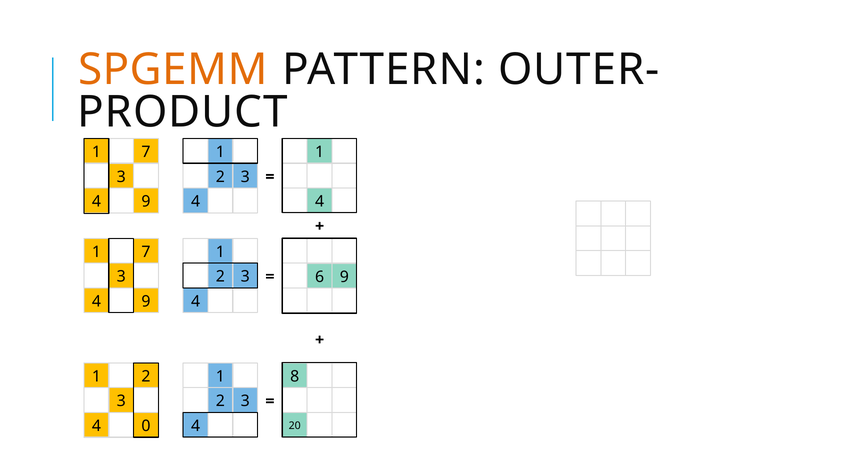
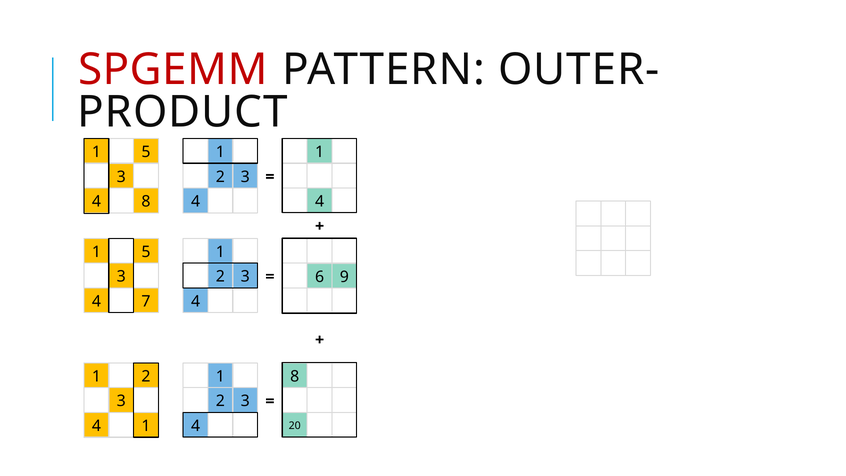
SPGEMM colour: orange -> red
7 at (146, 152): 7 -> 5
9 at (146, 202): 9 -> 8
7 at (146, 252): 7 -> 5
9 at (146, 301): 9 -> 7
4 0: 0 -> 1
